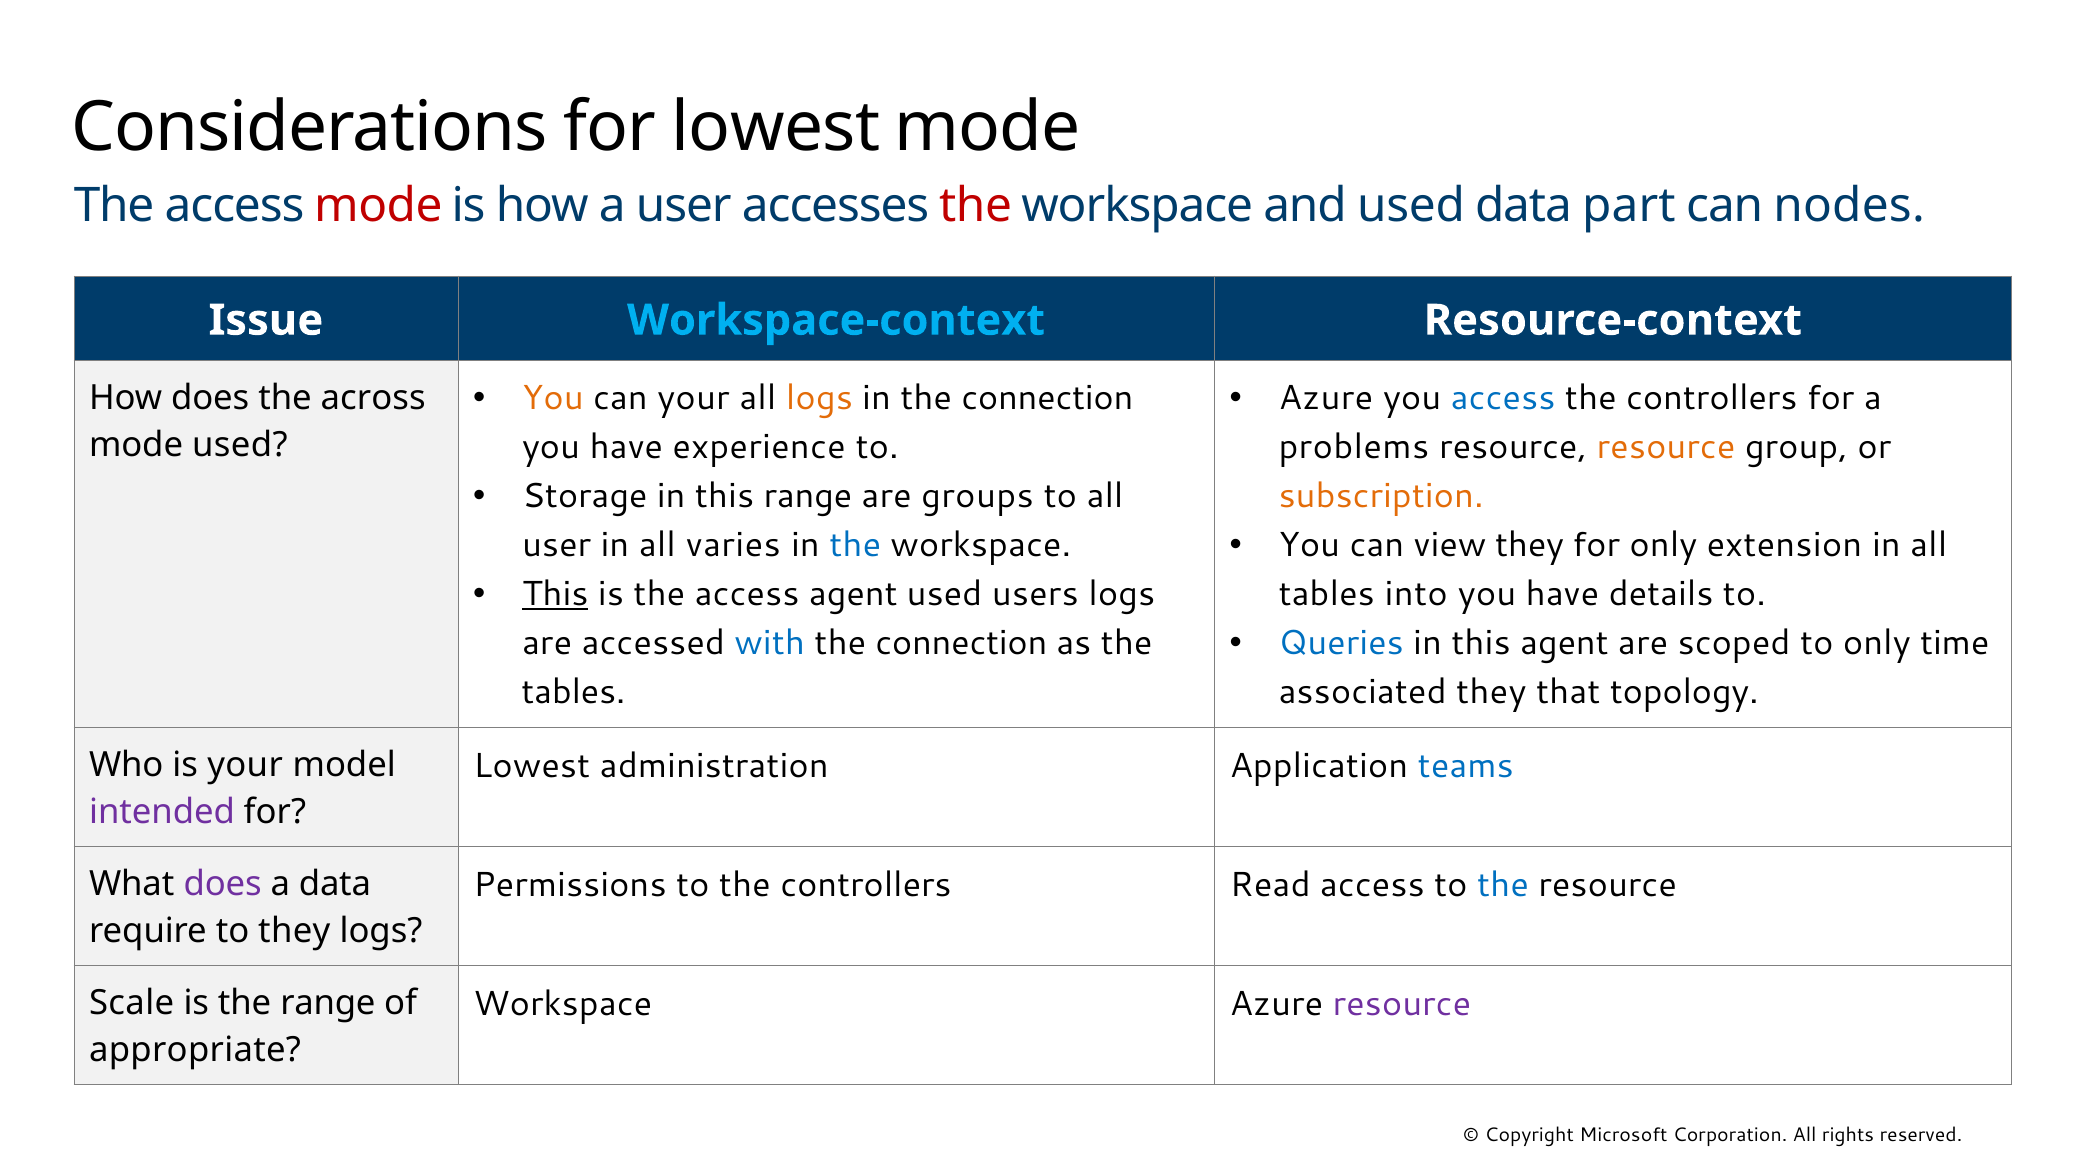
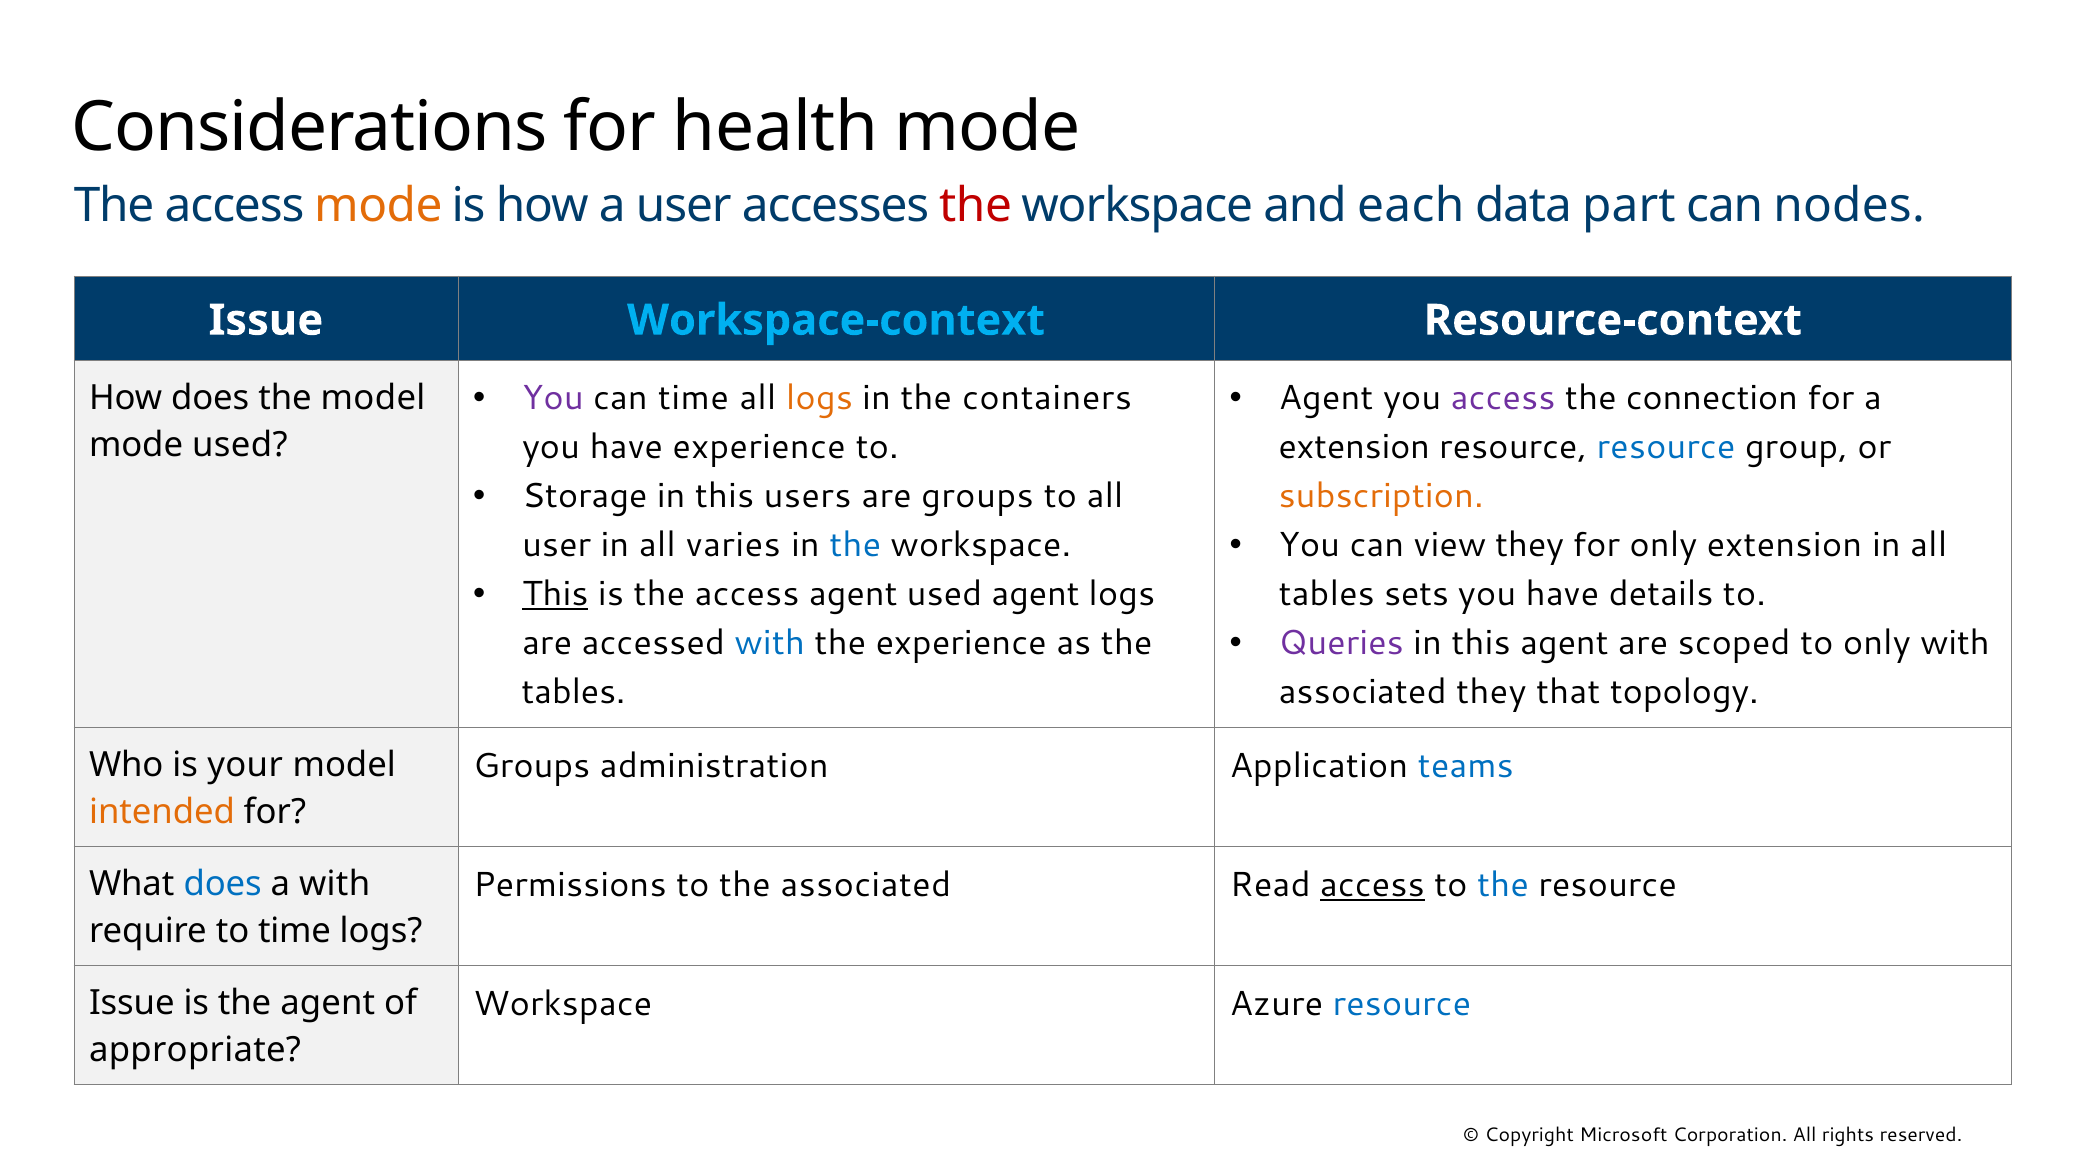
Considerations for lowest: lowest -> health
mode at (378, 206) colour: red -> orange
and used: used -> each
You at (553, 398) colour: orange -> purple
can your: your -> time
in the connection: connection -> containers
Azure at (1326, 398): Azure -> Agent
access at (1503, 398) colour: blue -> purple
controllers at (1712, 398): controllers -> connection
the across: across -> model
problems at (1354, 447): problems -> extension
resource at (1666, 447) colour: orange -> blue
this range: range -> users
used users: users -> agent
into: into -> sets
Queries colour: blue -> purple
only time: time -> with
connection at (961, 643): connection -> experience
Lowest at (532, 766): Lowest -> Groups
intended colour: purple -> orange
to the controllers: controllers -> associated
access at (1372, 885) underline: none -> present
does at (223, 884) colour: purple -> blue
a data: data -> with
to they: they -> time
resource at (1402, 1004) colour: purple -> blue
Scale at (132, 1003): Scale -> Issue
the range: range -> agent
